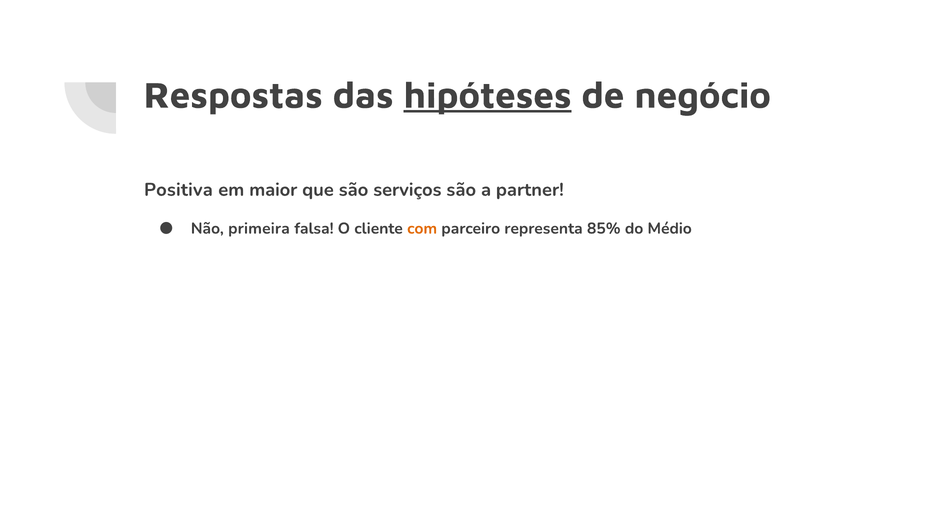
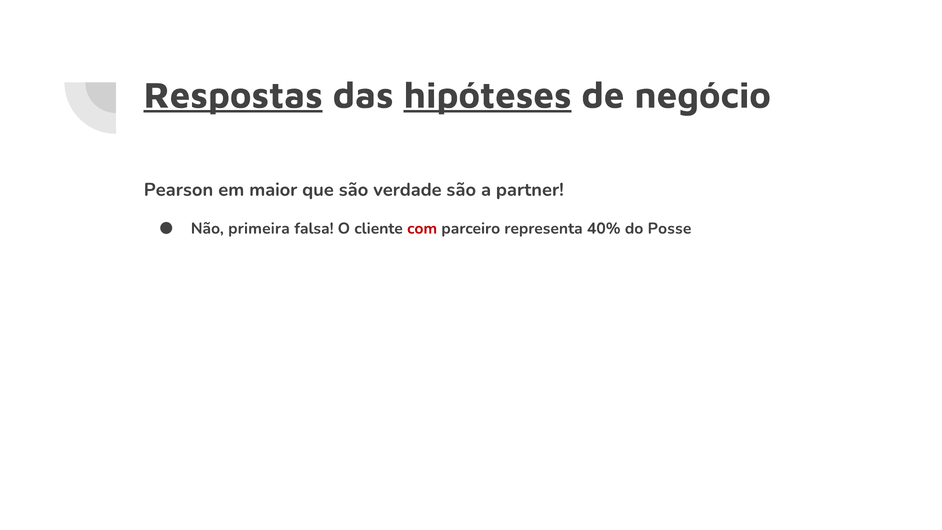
Respostas underline: none -> present
Positiva: Positiva -> Pearson
serviços: serviços -> verdade
com colour: orange -> red
85%: 85% -> 40%
Médio: Médio -> Posse
